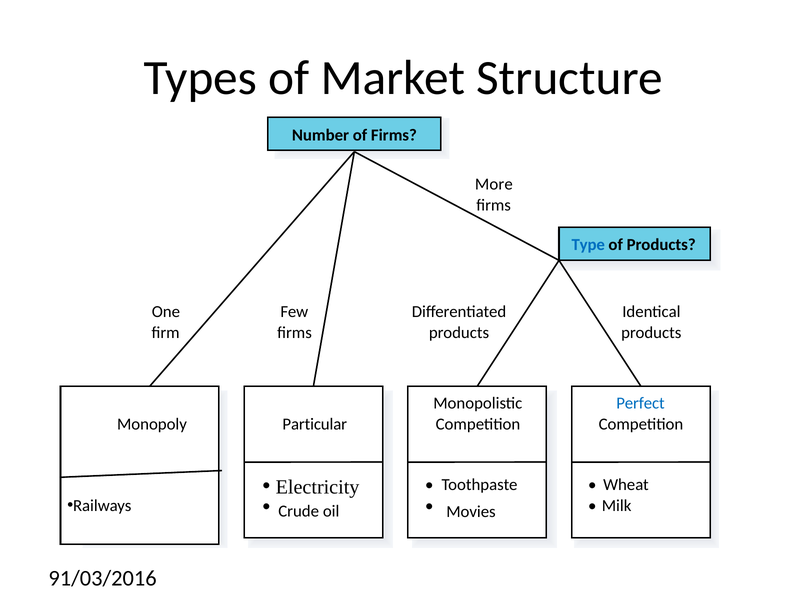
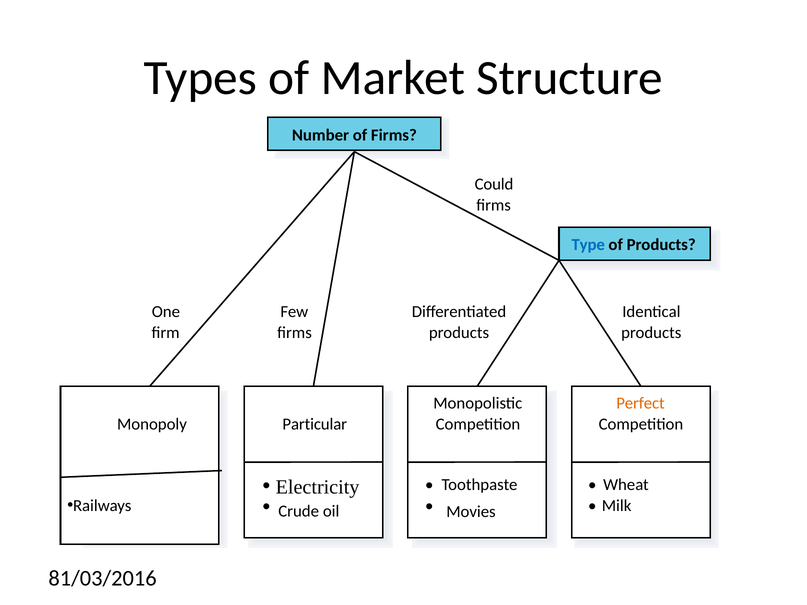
More: More -> Could
Perfect colour: blue -> orange
91/03/2016: 91/03/2016 -> 81/03/2016
